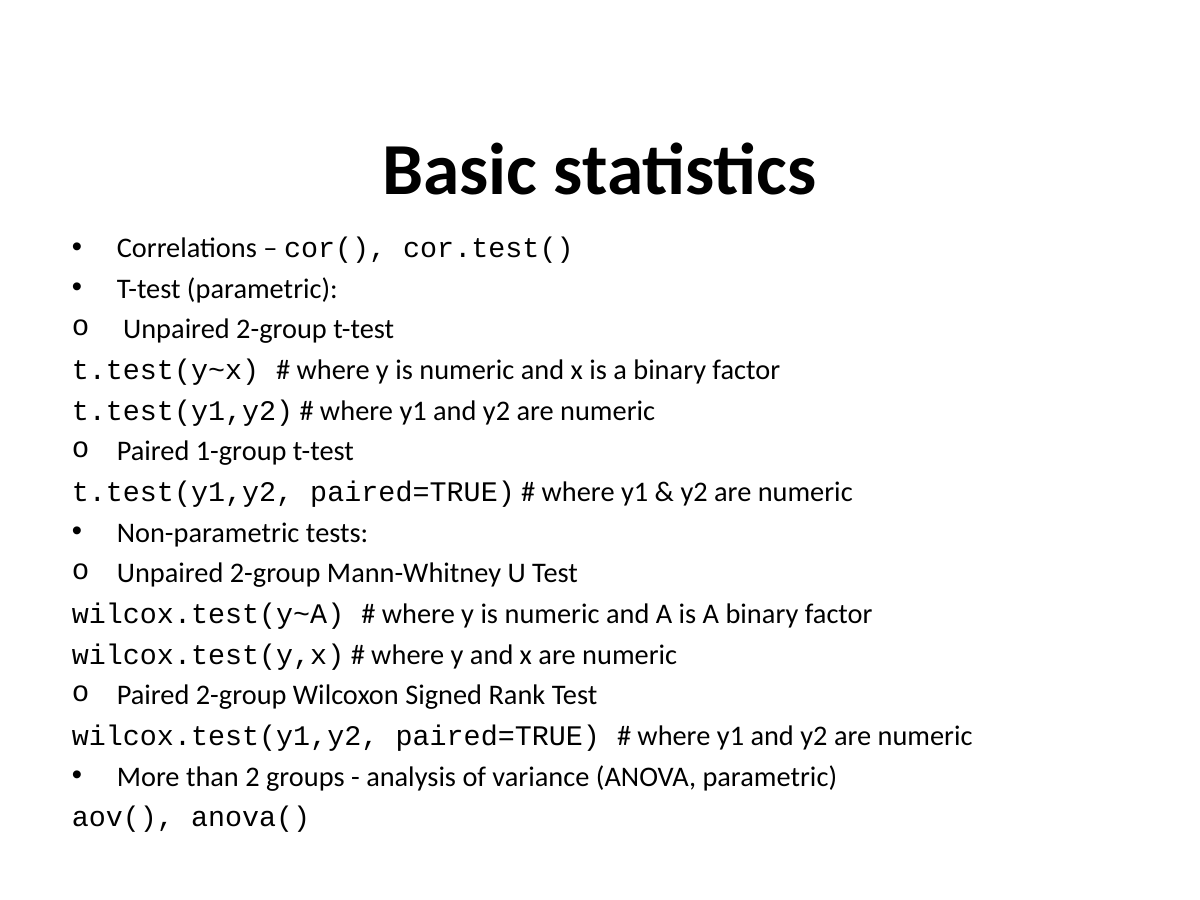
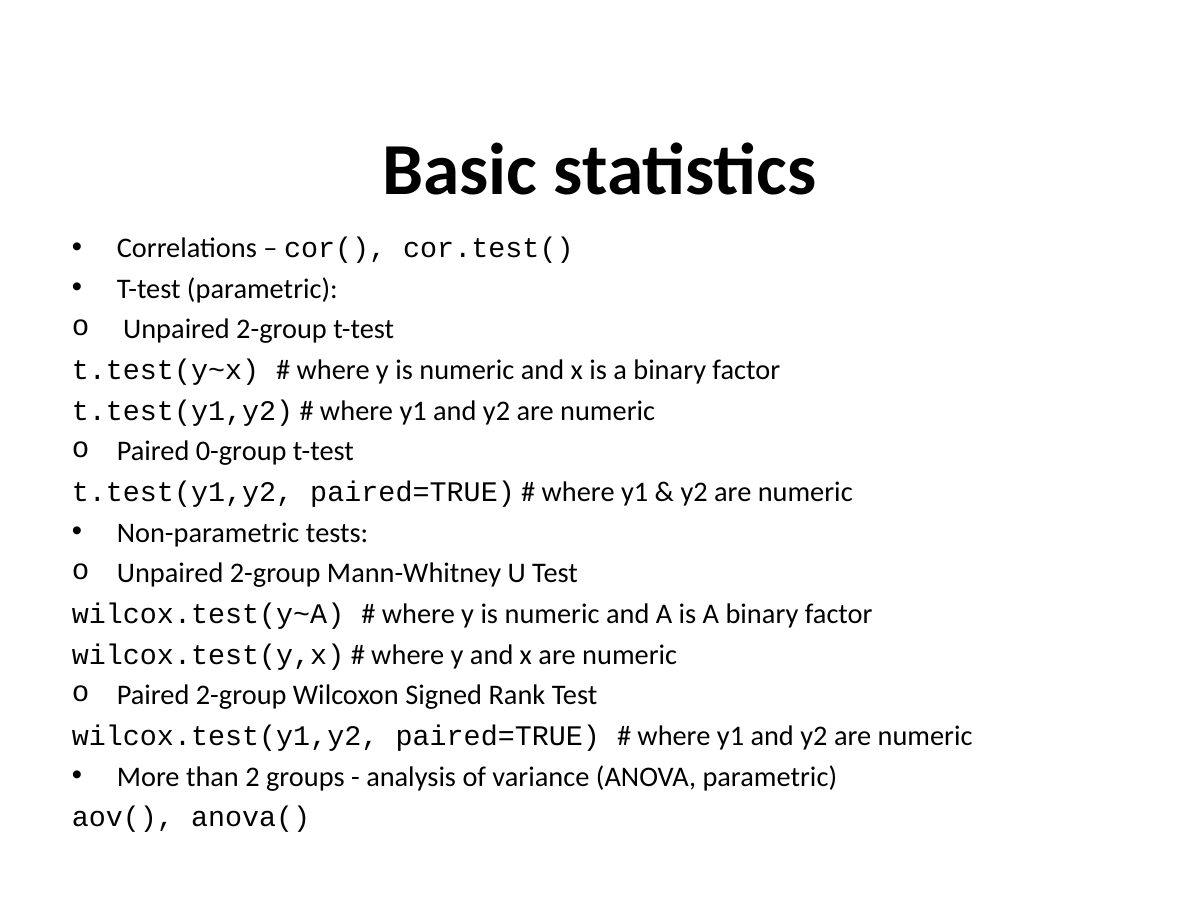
1-group: 1-group -> 0-group
